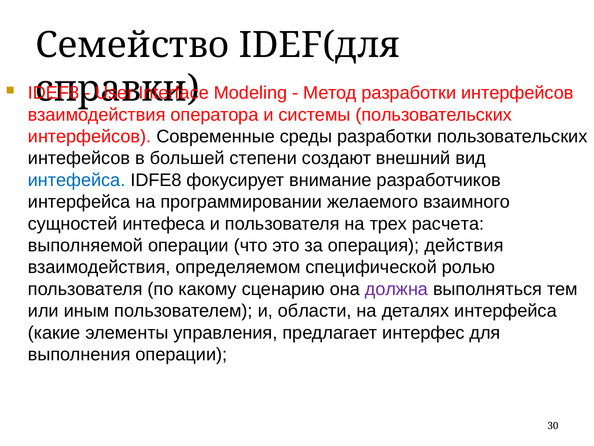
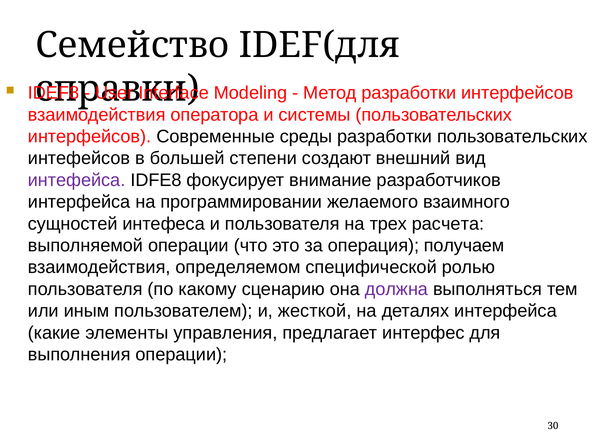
интефейса colour: blue -> purple
действия: действия -> получаем
области: области -> жесткой
